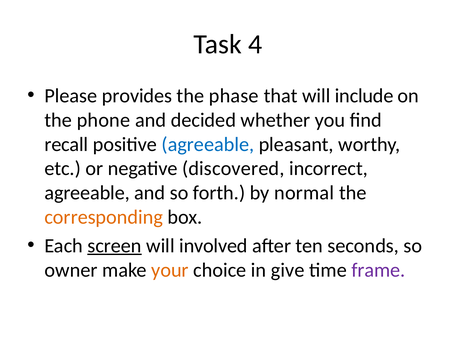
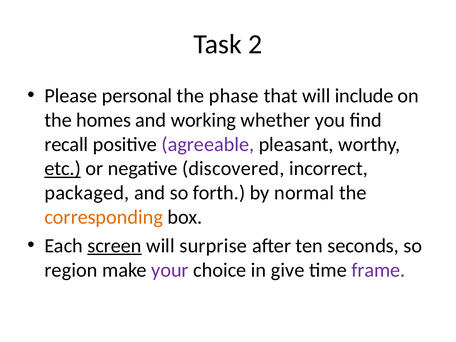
4: 4 -> 2
provides: provides -> personal
phone: phone -> homes
decided: decided -> working
agreeable at (208, 144) colour: blue -> purple
etc underline: none -> present
agreeable at (87, 193): agreeable -> packaged
involved: involved -> surprise
owner: owner -> region
your colour: orange -> purple
